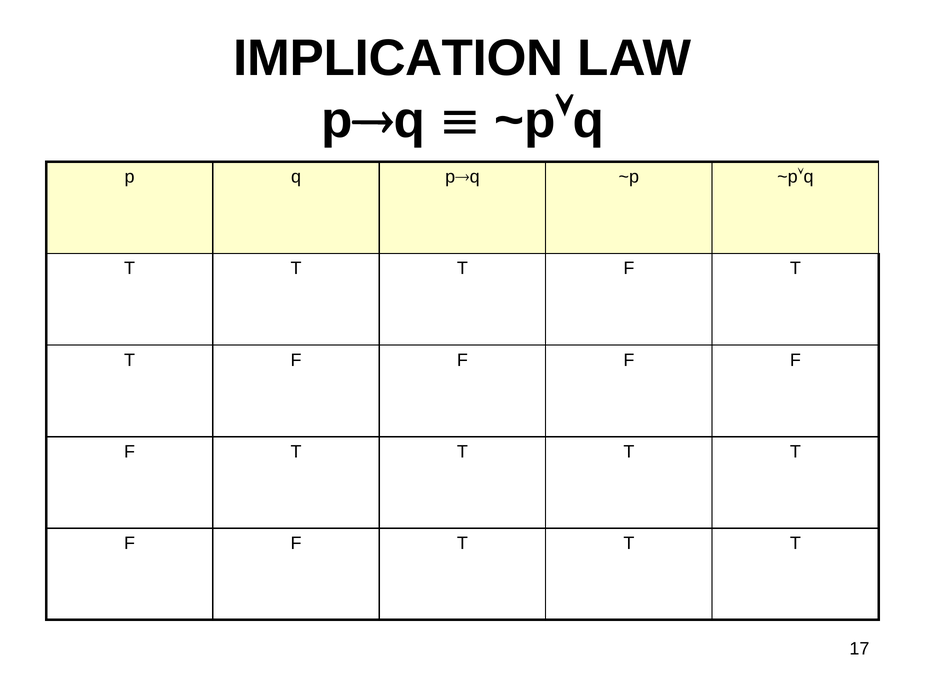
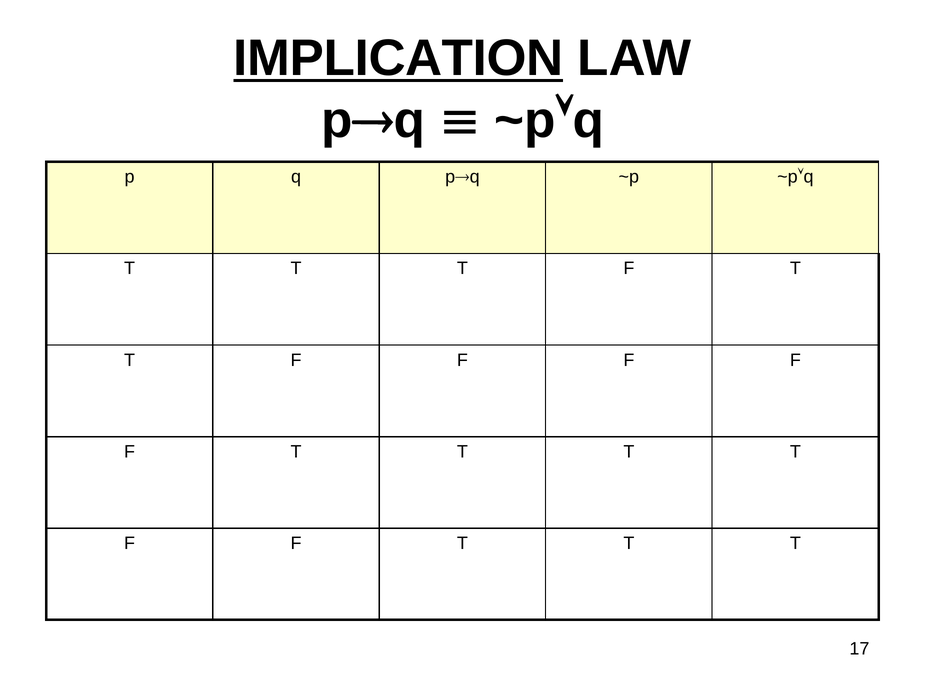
IMPLICATION underline: none -> present
